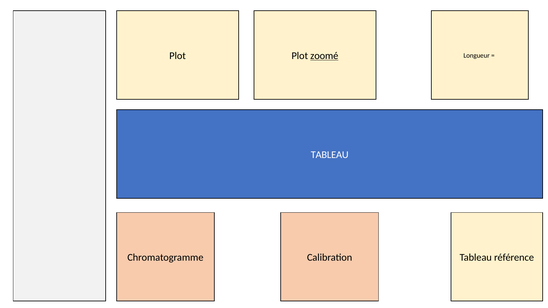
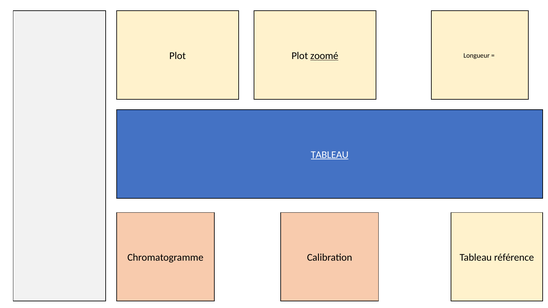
TABLEAU at (330, 155) underline: none -> present
